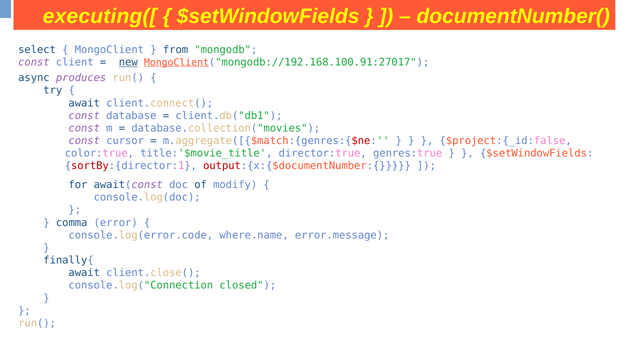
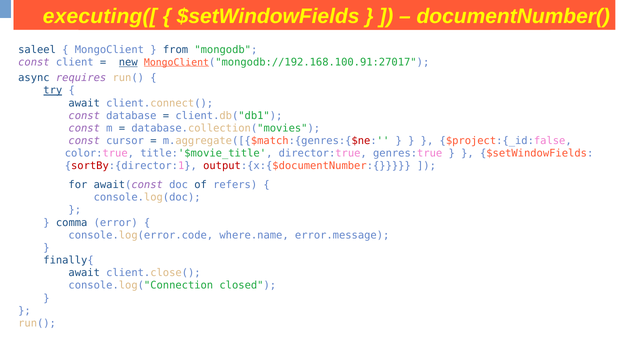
select: select -> saleel
produces: produces -> requires
try underline: none -> present
modify: modify -> refers
